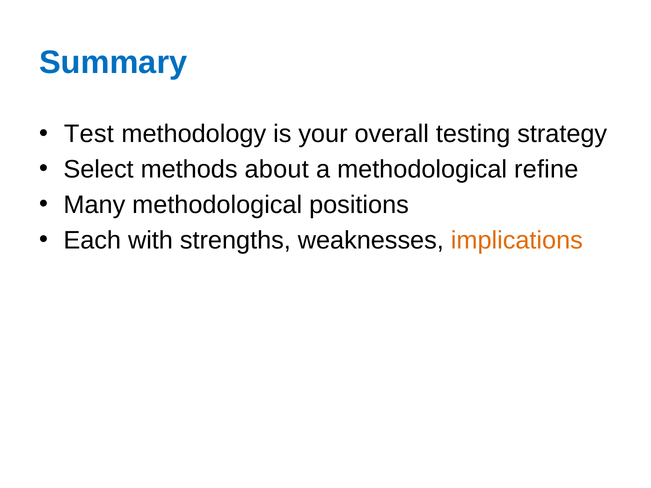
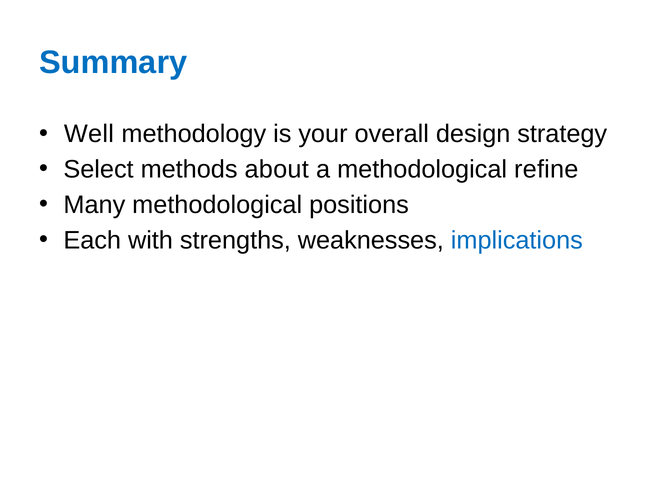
Test: Test -> Well
testing: testing -> design
implications colour: orange -> blue
